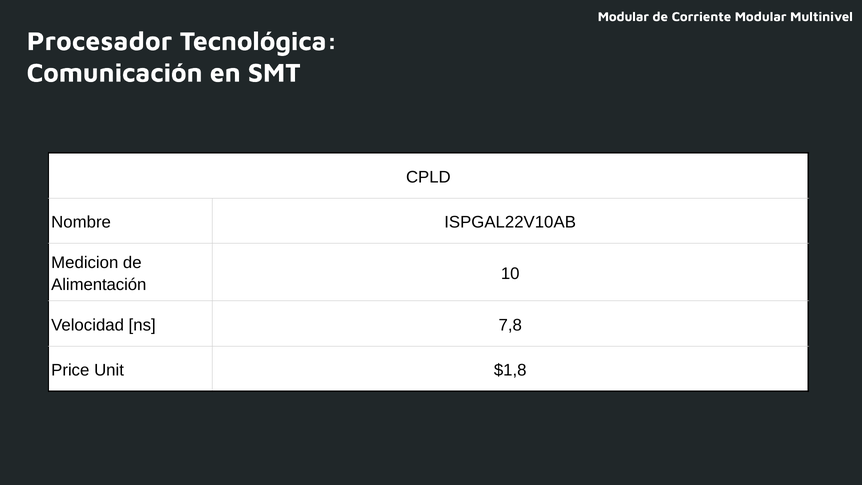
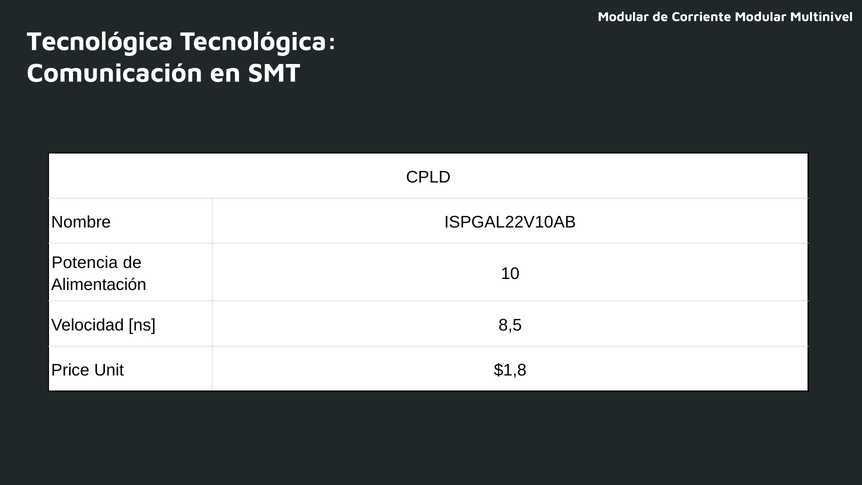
Procesador at (99, 41): Procesador -> Tecnológica
Medicion: Medicion -> Potencia
7,8: 7,8 -> 8,5
